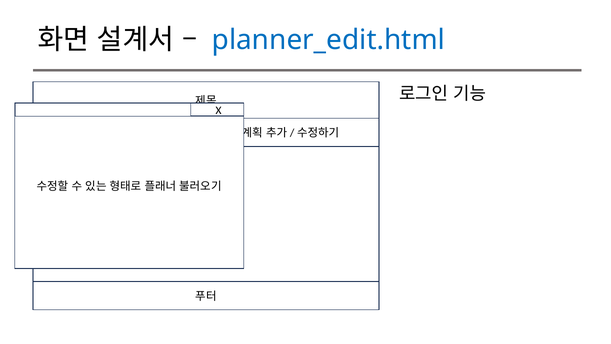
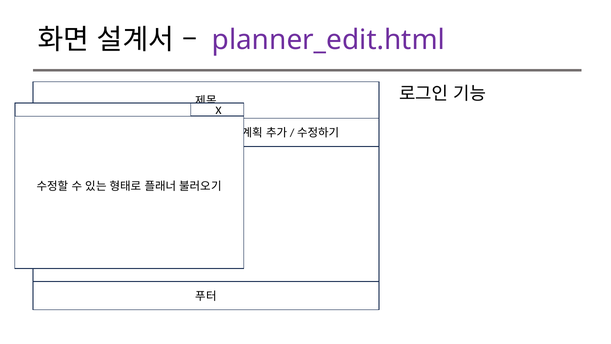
planner_edit.html colour: blue -> purple
